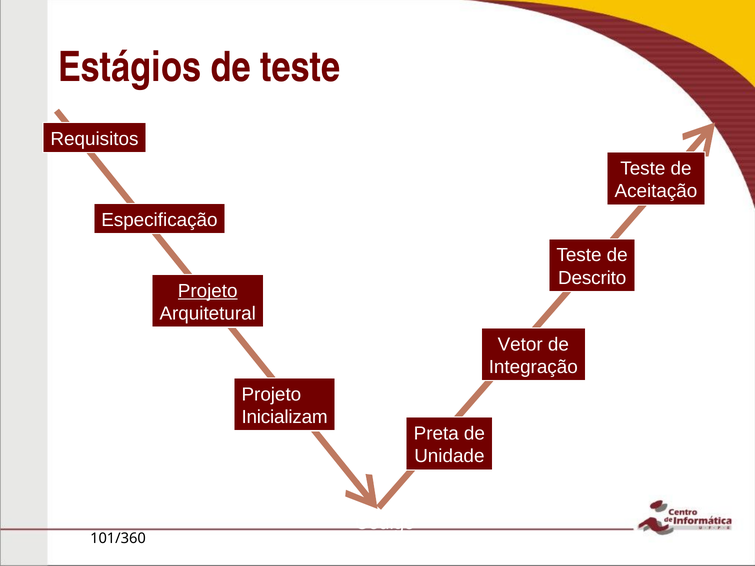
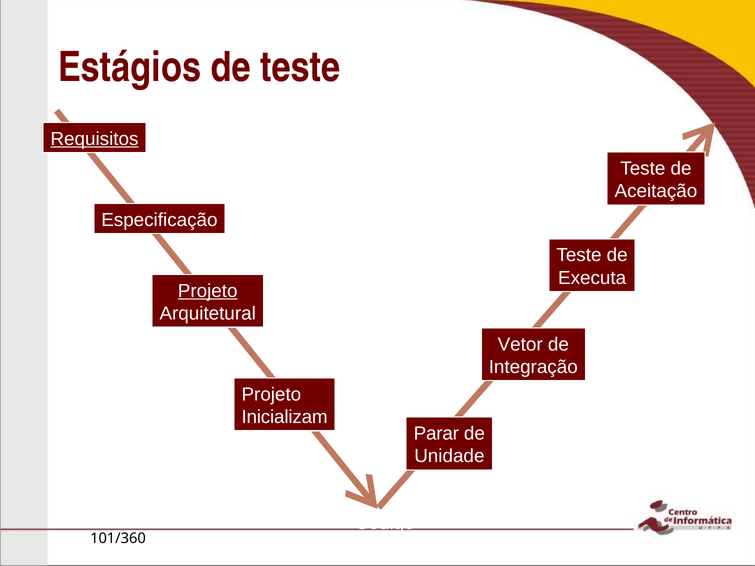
Requisitos underline: none -> present
Descrito: Descrito -> Executa
Preta: Preta -> Parar
